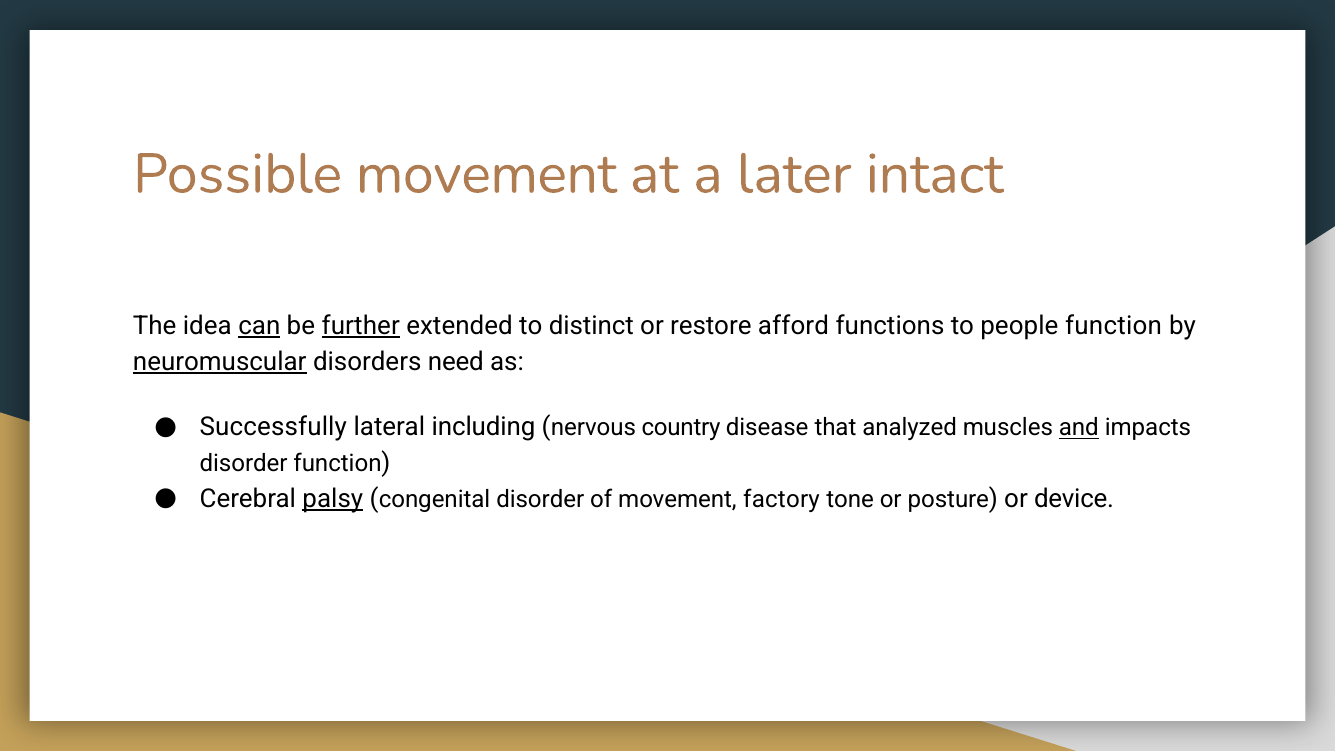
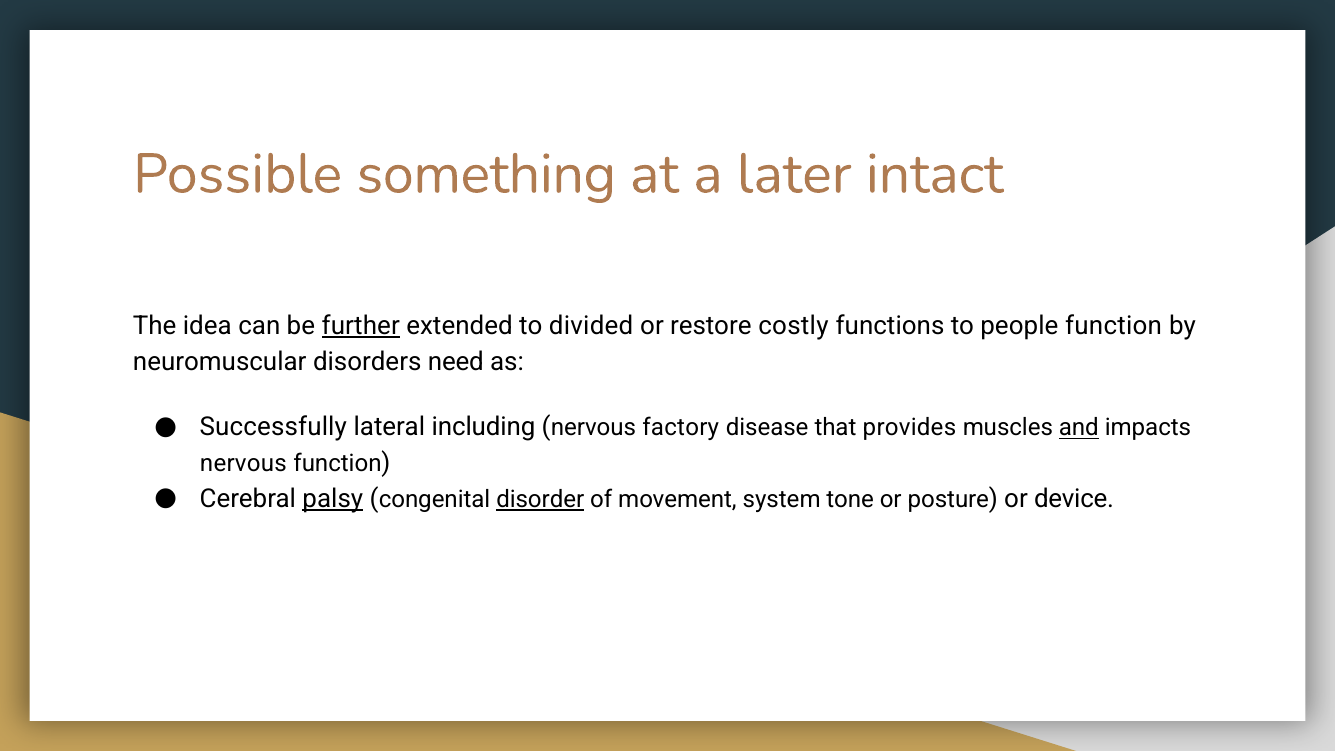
Possible movement: movement -> something
can underline: present -> none
distinct: distinct -> divided
afford: afford -> costly
neuromuscular underline: present -> none
country: country -> factory
analyzed: analyzed -> provides
disorder at (244, 464): disorder -> nervous
disorder at (540, 499) underline: none -> present
factory: factory -> system
